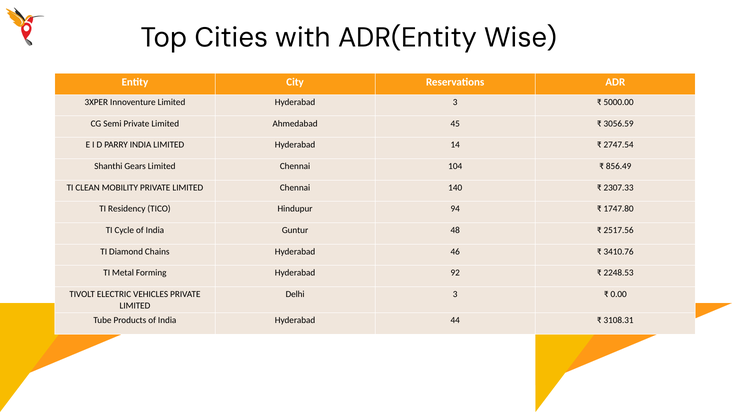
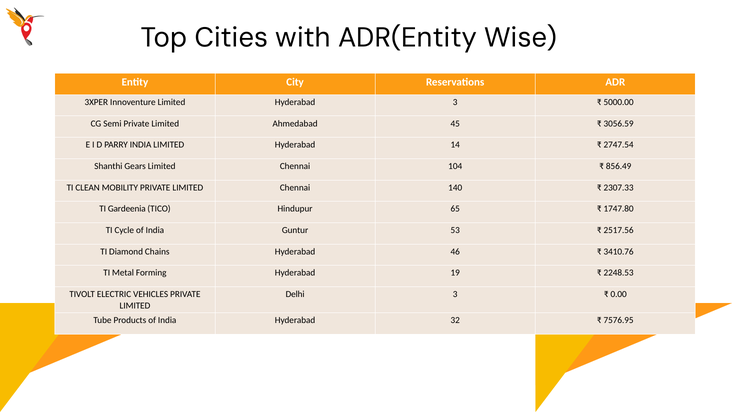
Residency: Residency -> Gardeenia
94: 94 -> 65
48: 48 -> 53
92: 92 -> 19
44: 44 -> 32
3108.31: 3108.31 -> 7576.95
